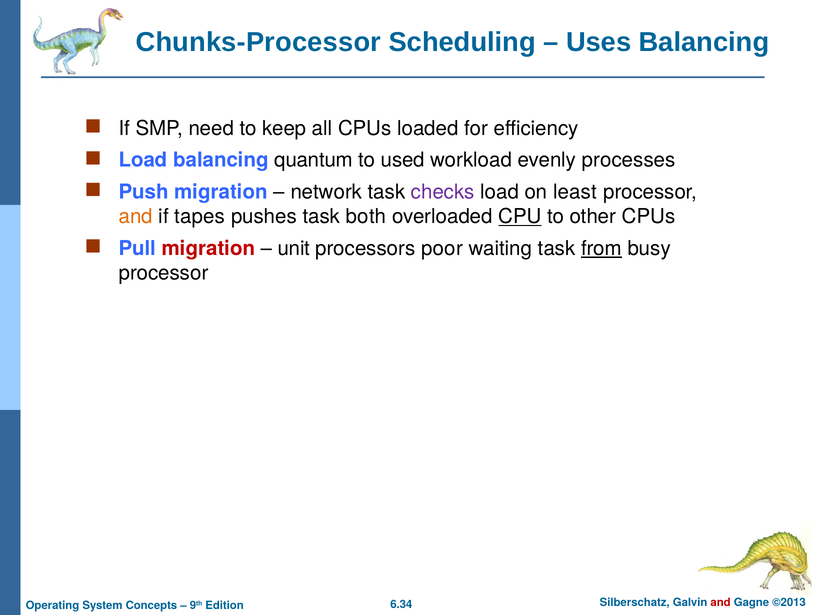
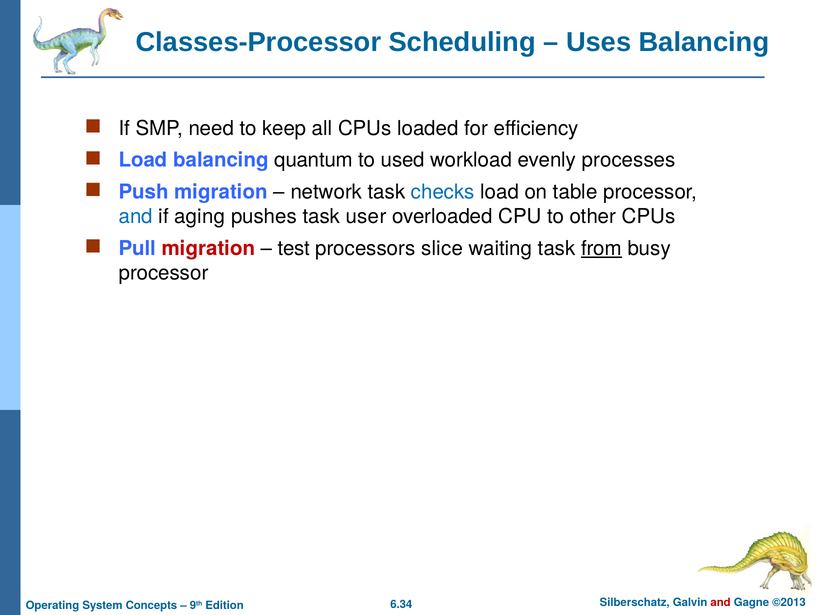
Chunks-Processor: Chunks-Processor -> Classes-Processor
checks colour: purple -> blue
least: least -> table
and at (136, 216) colour: orange -> blue
tapes: tapes -> aging
both: both -> user
CPU underline: present -> none
unit: unit -> test
poor: poor -> slice
